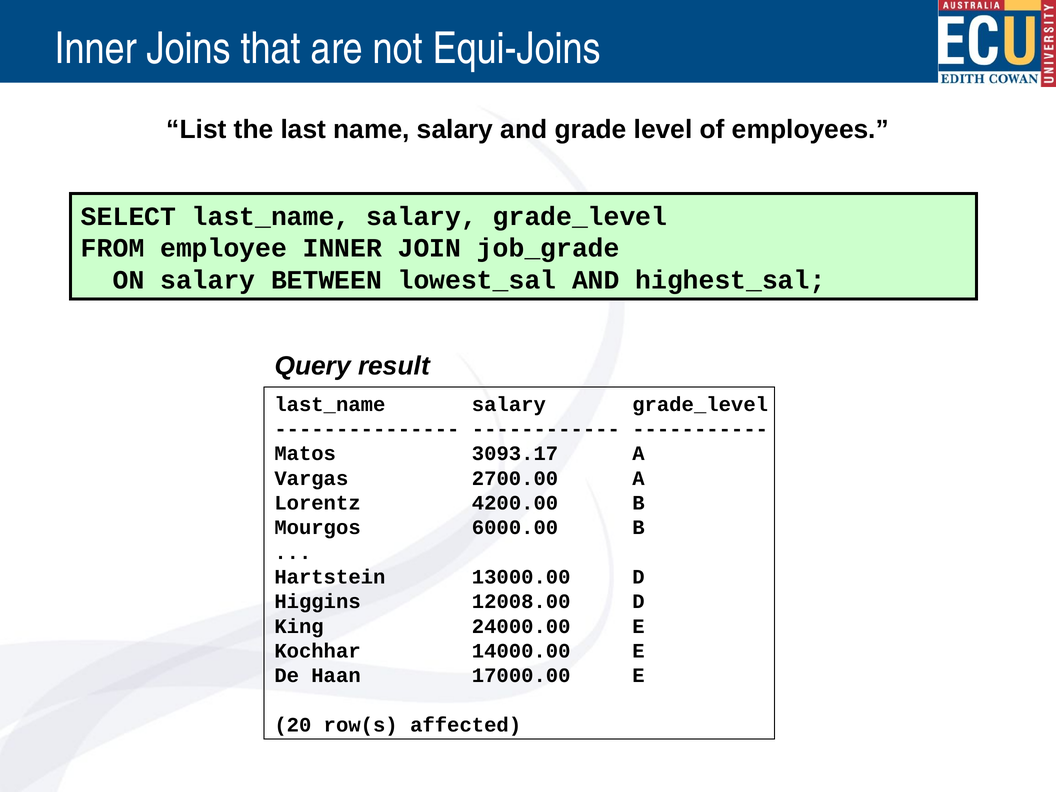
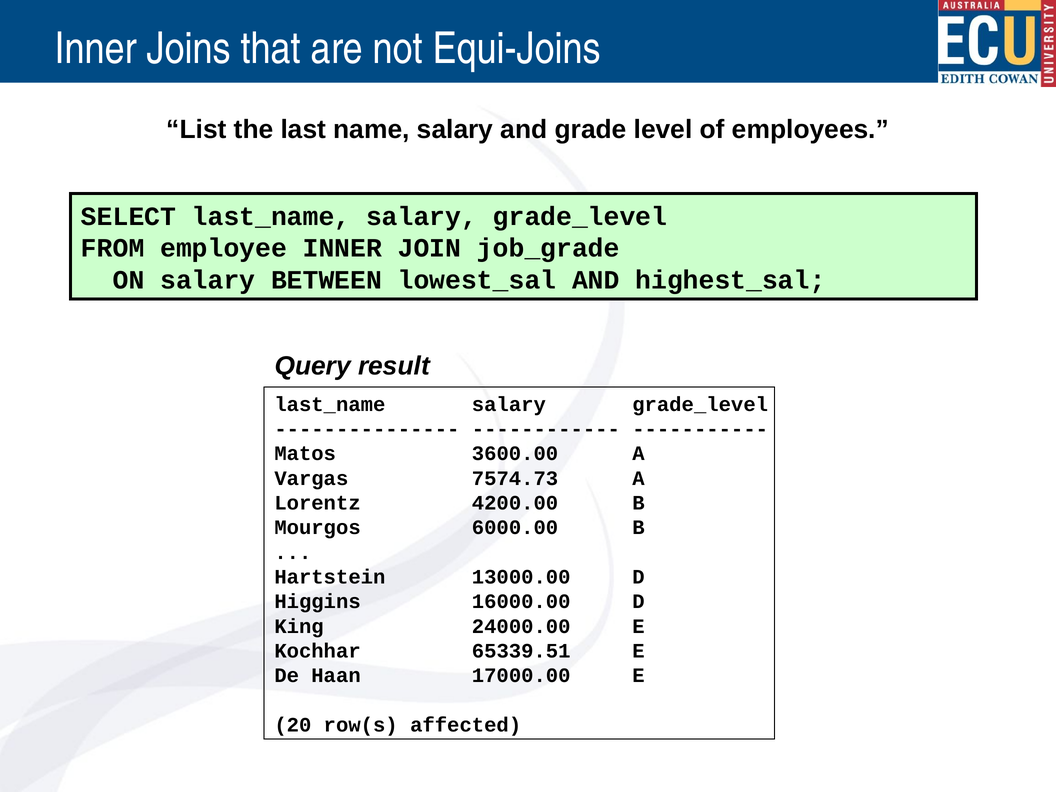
3093.17: 3093.17 -> 3600.00
2700.00: 2700.00 -> 7574.73
12008.00: 12008.00 -> 16000.00
14000.00: 14000.00 -> 65339.51
